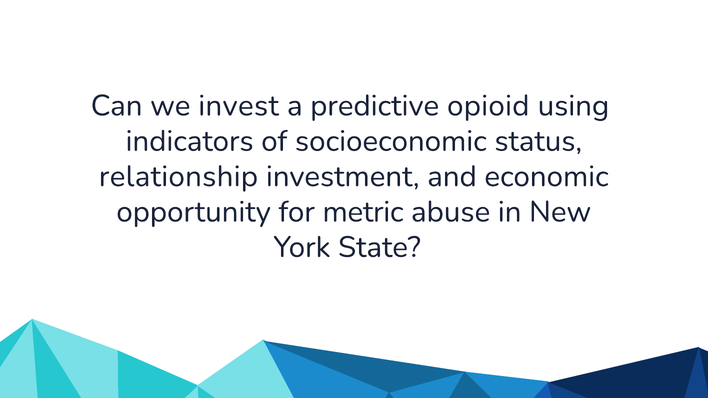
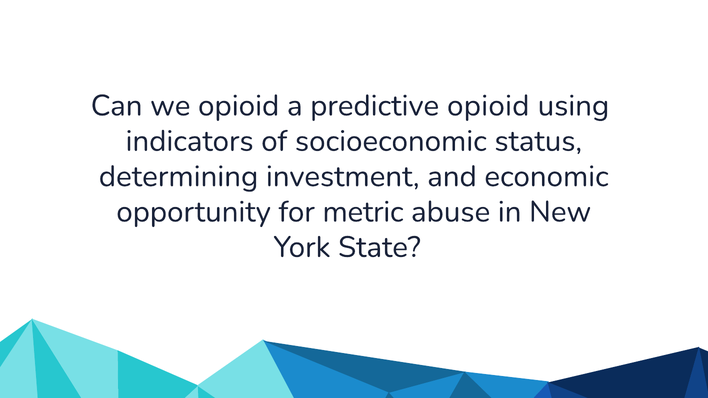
we invest: invest -> opioid
relationship: relationship -> determining
